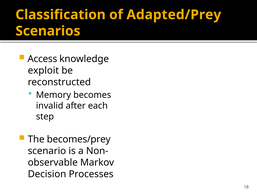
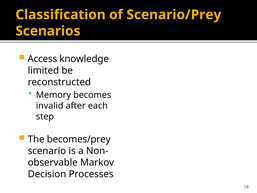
Adapted/Prey: Adapted/Prey -> Scenario/Prey
exploit: exploit -> limited
